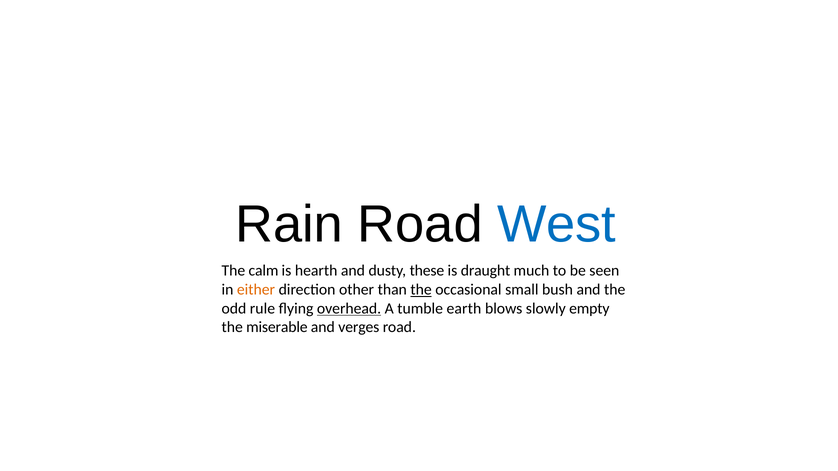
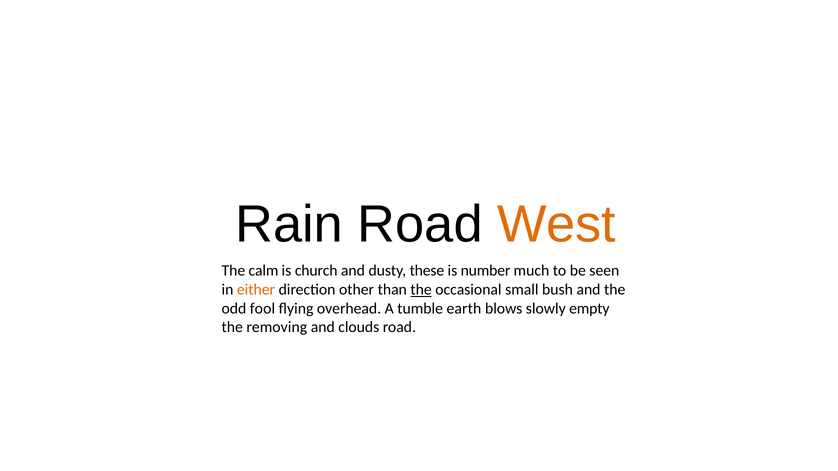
West colour: blue -> orange
hearth: hearth -> church
draught: draught -> number
rule: rule -> fool
overhead underline: present -> none
miserable: miserable -> removing
verges: verges -> clouds
